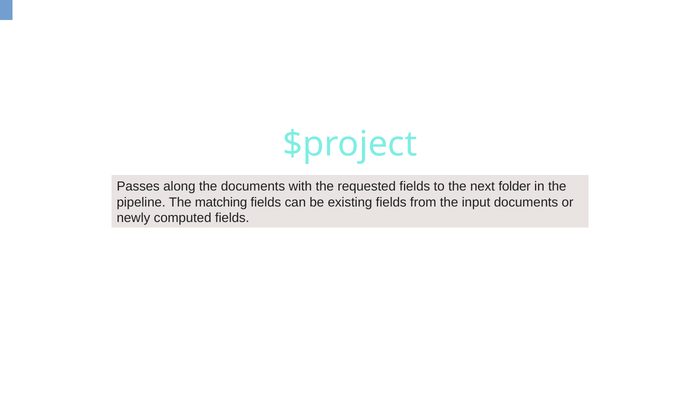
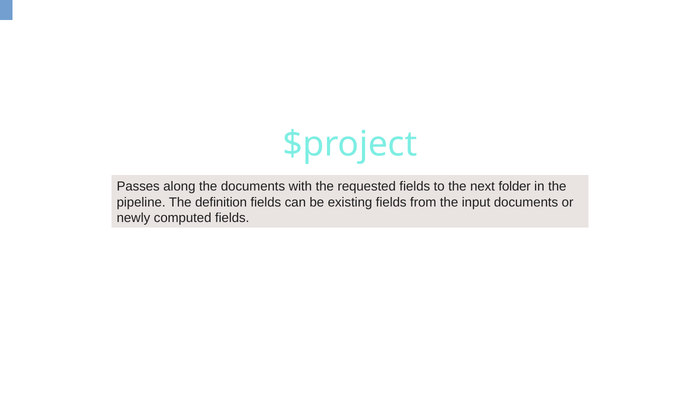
matching: matching -> definition
